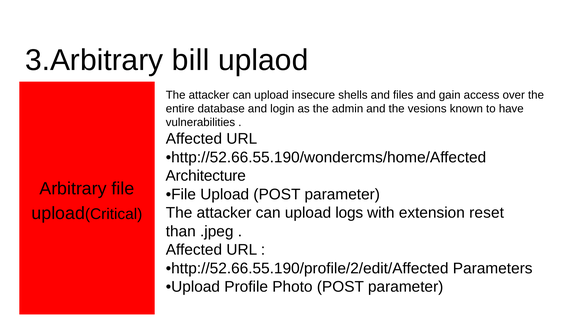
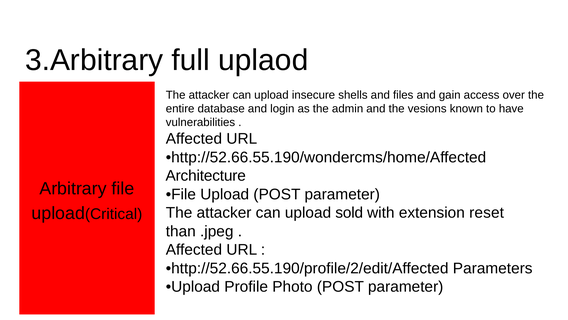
bill: bill -> full
logs: logs -> sold
